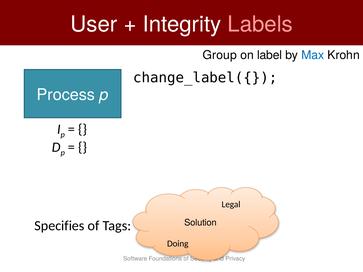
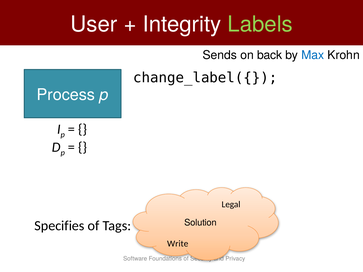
Labels colour: pink -> light green
Group: Group -> Sends
label: label -> back
Doing: Doing -> Write
